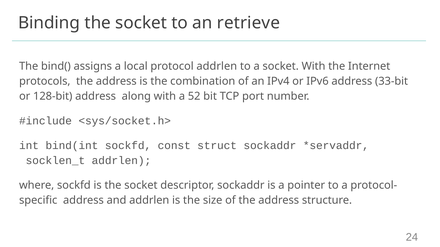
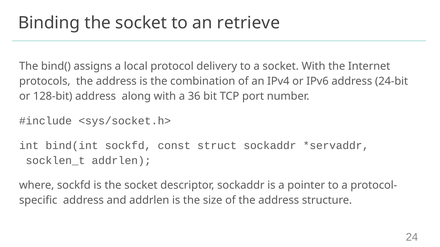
protocol addrlen: addrlen -> delivery
33-bit: 33-bit -> 24-bit
52: 52 -> 36
